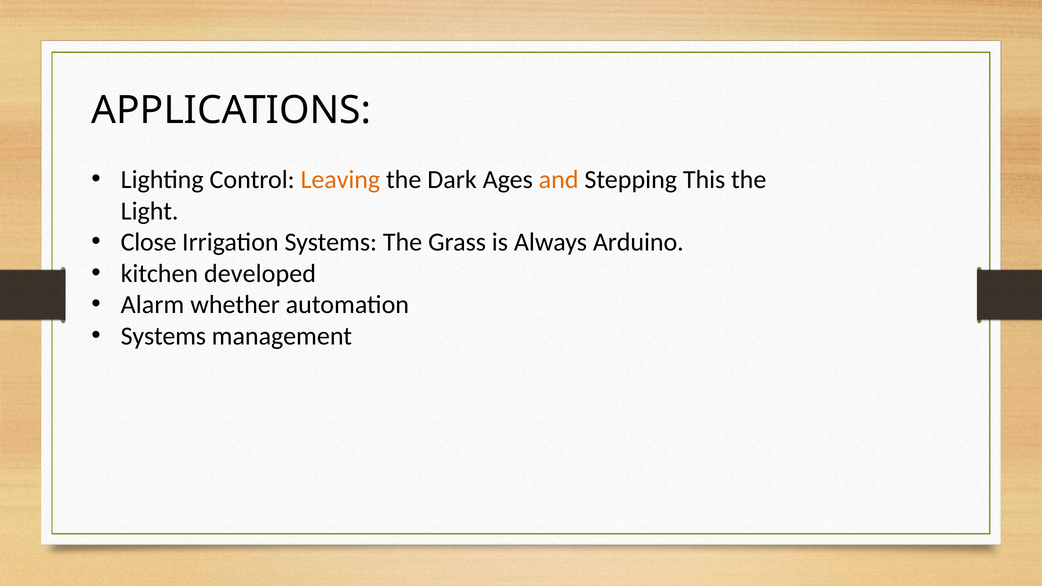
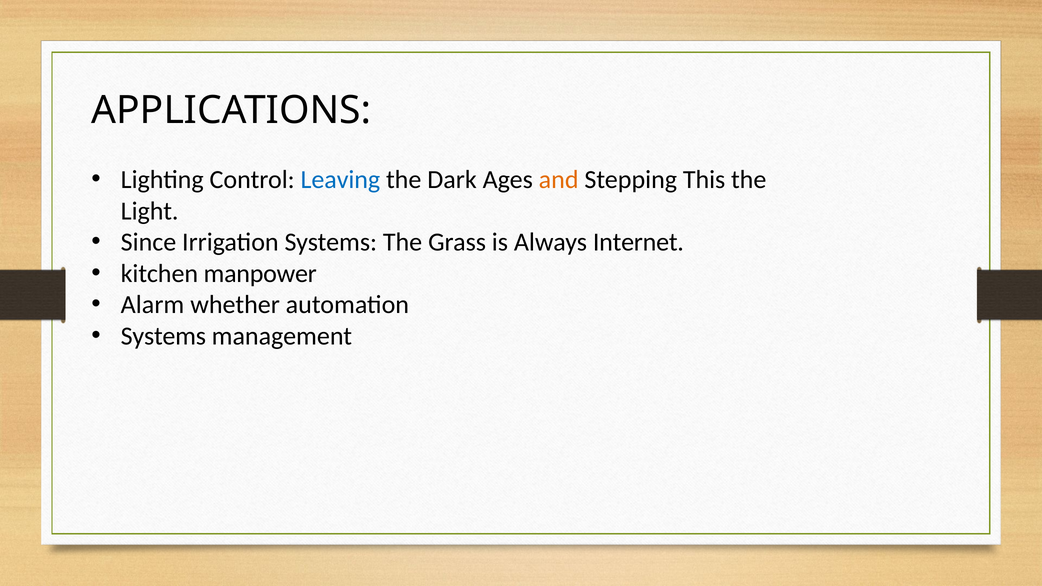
Leaving colour: orange -> blue
Close: Close -> Since
Arduino: Arduino -> Internet
developed: developed -> manpower
